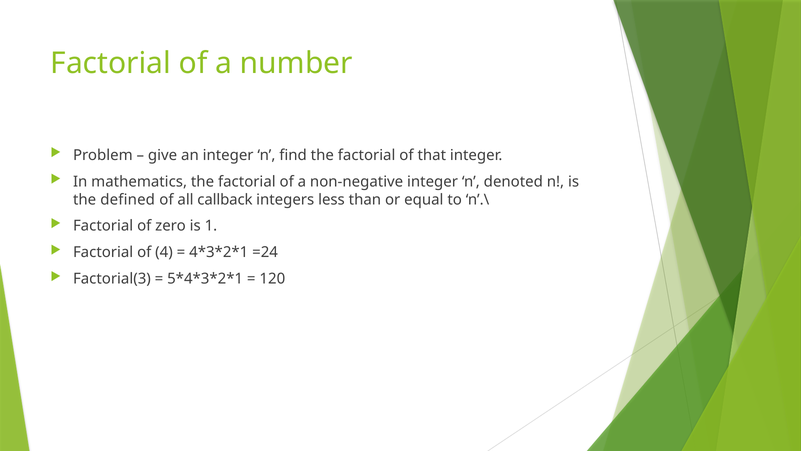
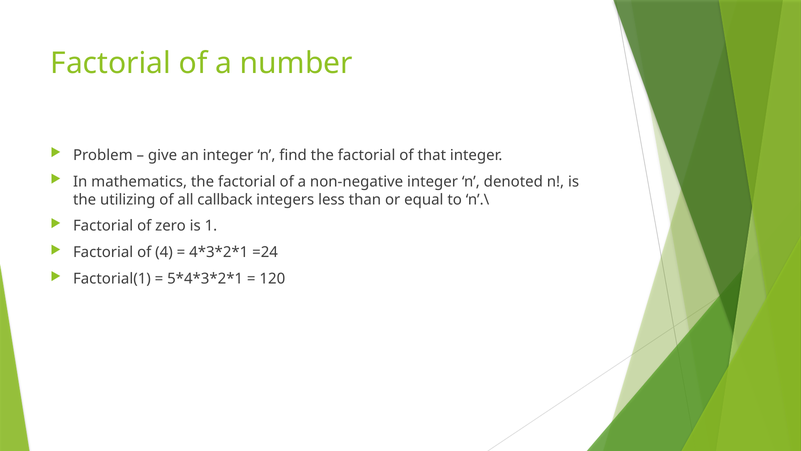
defined: defined -> utilizing
Factorial(3: Factorial(3 -> Factorial(1
